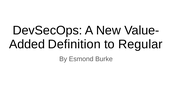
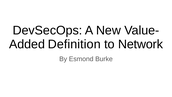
Regular: Regular -> Network
